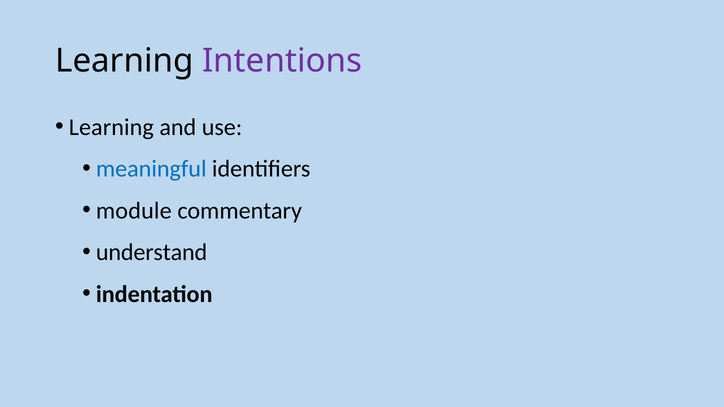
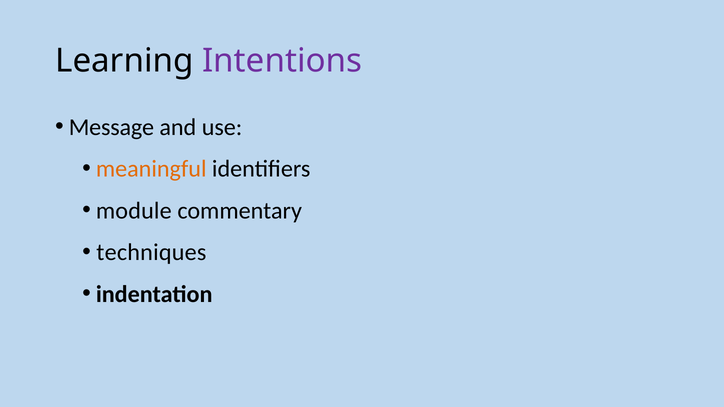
Learning at (111, 127): Learning -> Message
meaningful colour: blue -> orange
understand: understand -> techniques
